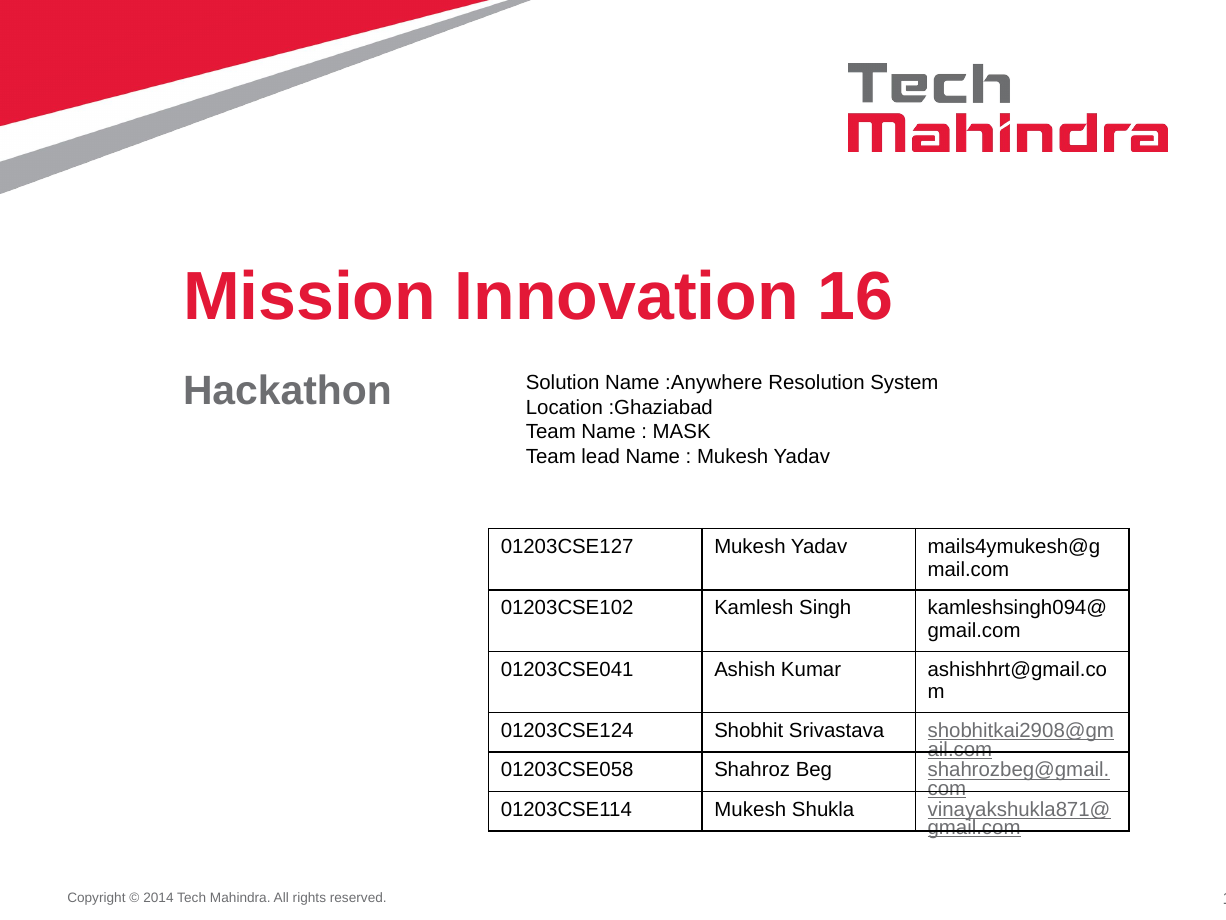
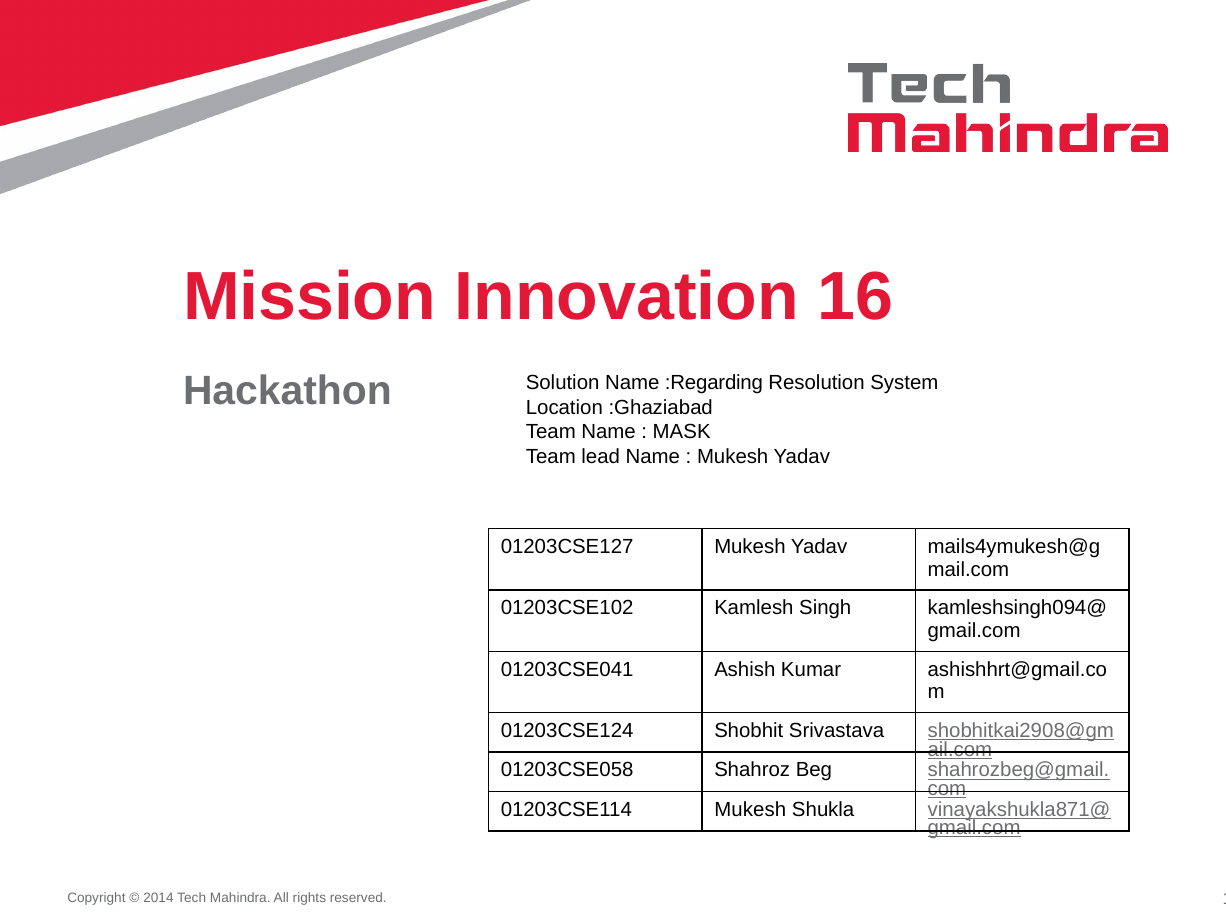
:Anywhere: :Anywhere -> :Regarding
